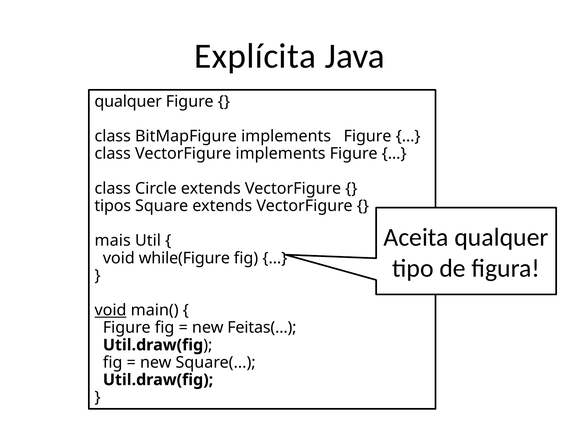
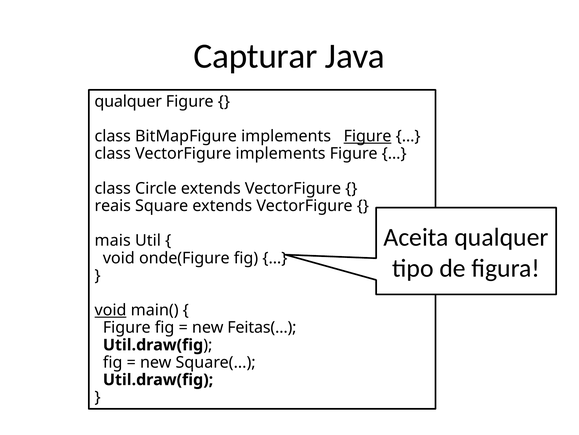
Explícita: Explícita -> Capturar
Figure at (368, 136) underline: none -> present
tipos: tipos -> reais
while(Figure: while(Figure -> onde(Figure
